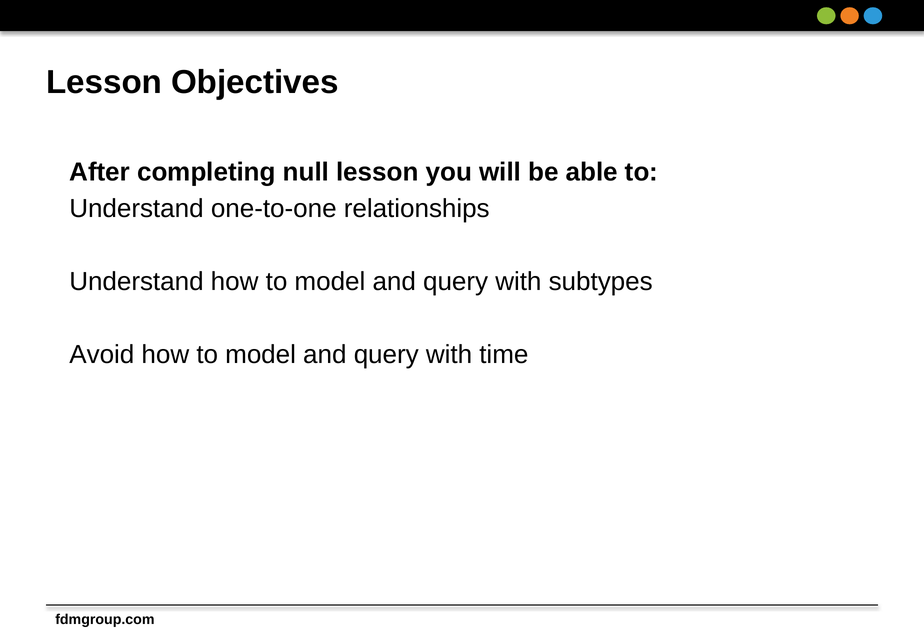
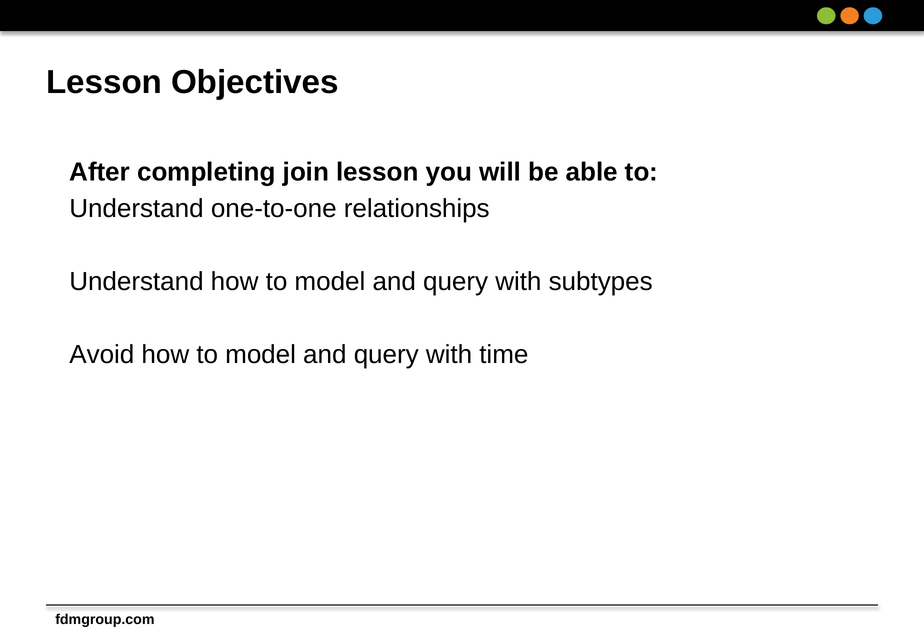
null: null -> join
